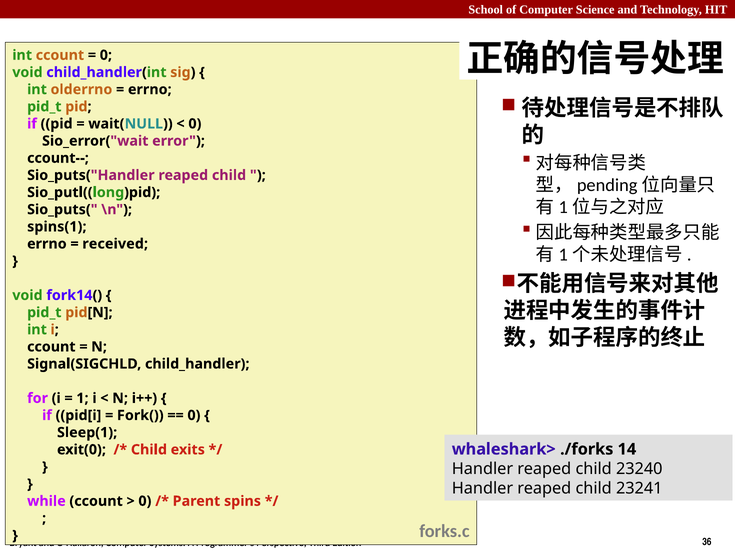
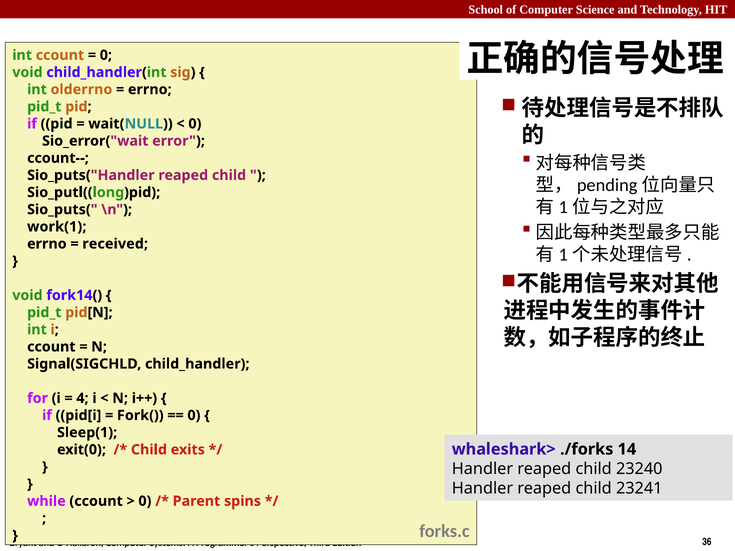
spins(1: spins(1 -> work(1
1: 1 -> 4
